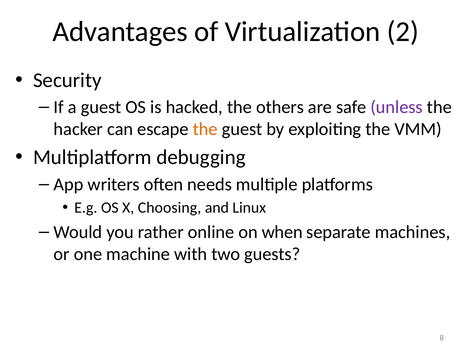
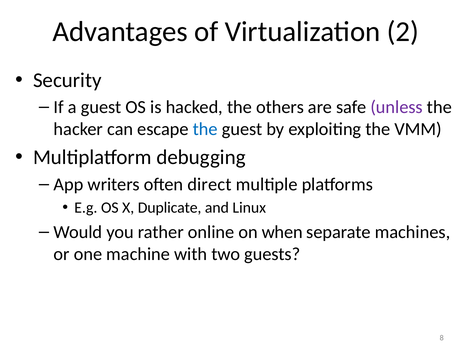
the at (205, 129) colour: orange -> blue
needs: needs -> direct
Choosing: Choosing -> Duplicate
